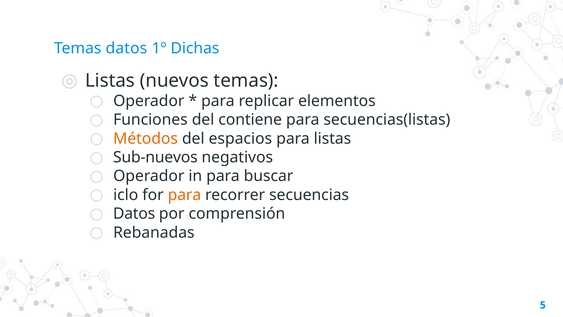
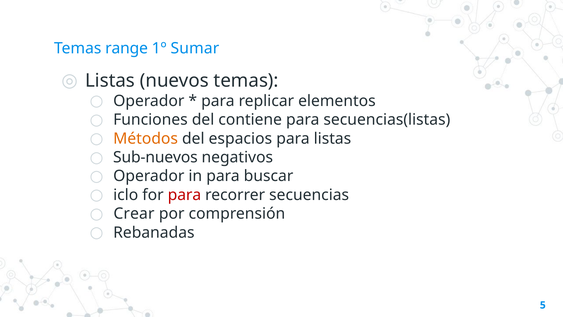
Temas datos: datos -> range
Dichas: Dichas -> Sumar
para at (184, 195) colour: orange -> red
Datos at (134, 214): Datos -> Crear
